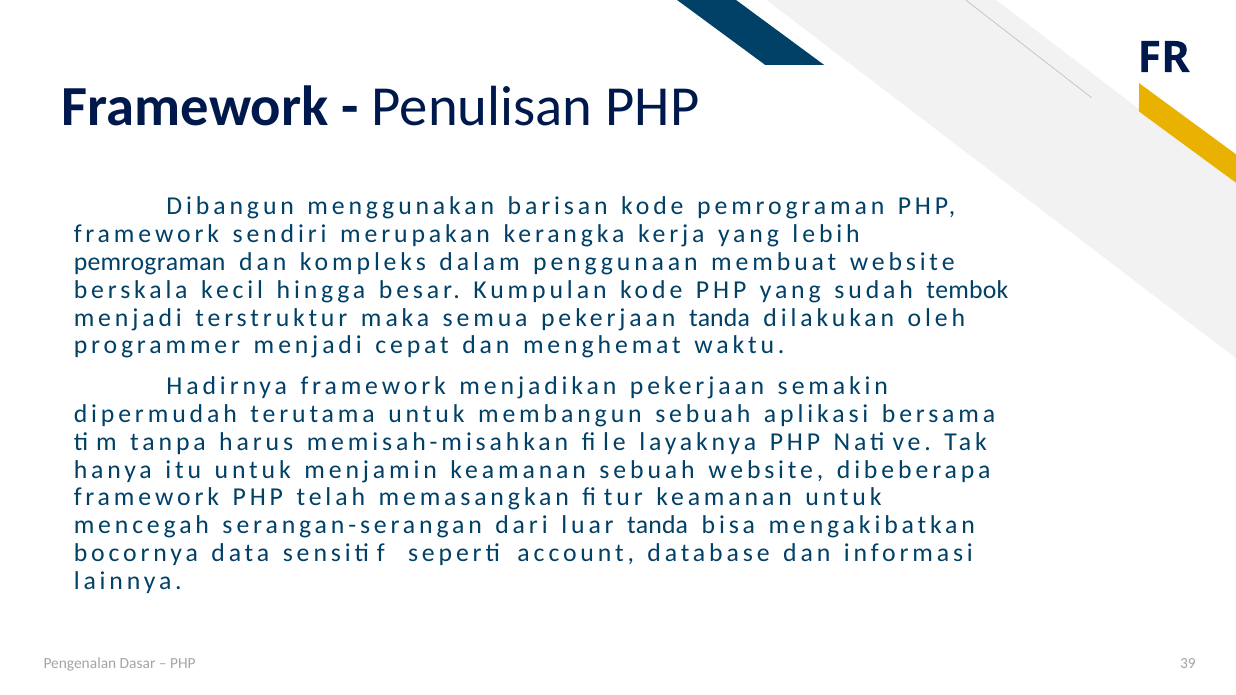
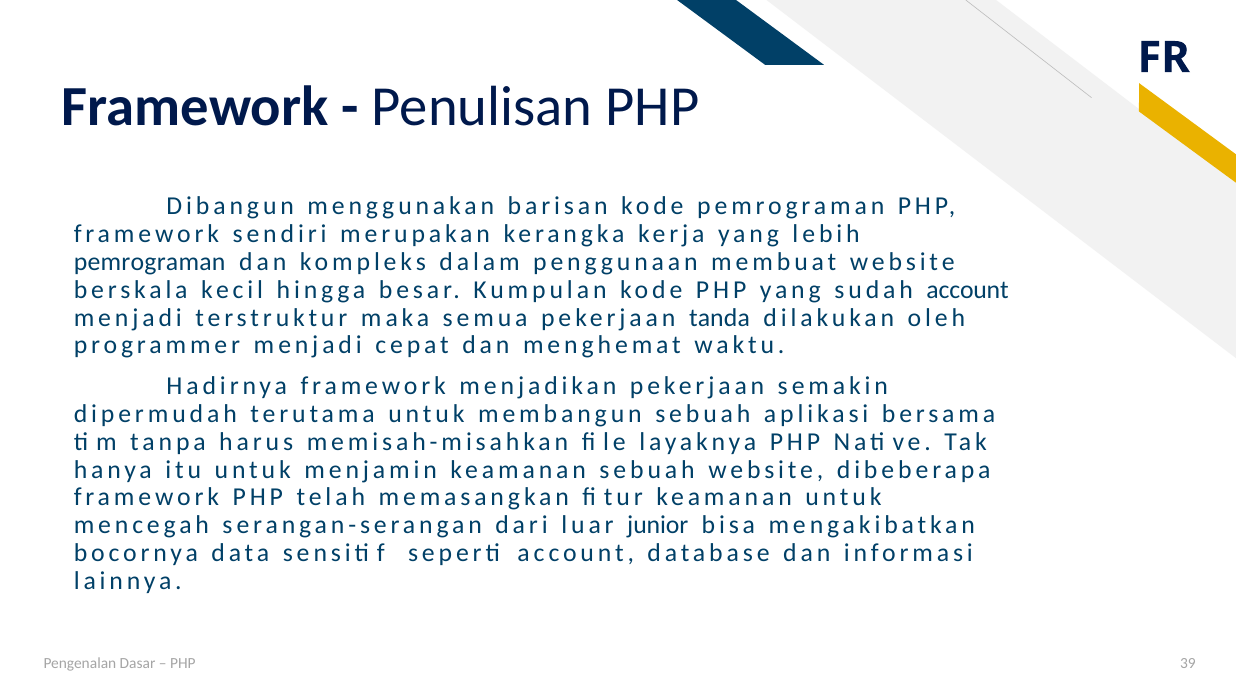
sudah tembok: tembok -> account
luar tanda: tanda -> junior
